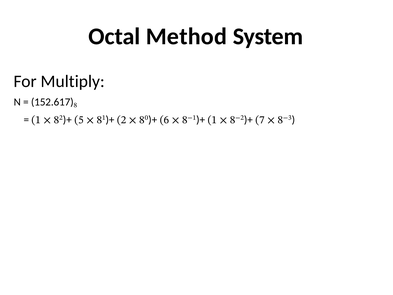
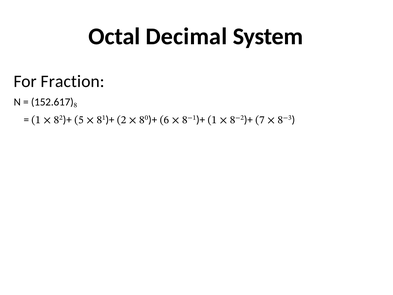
Method: Method -> Decimal
Multiply: Multiply -> Fraction
